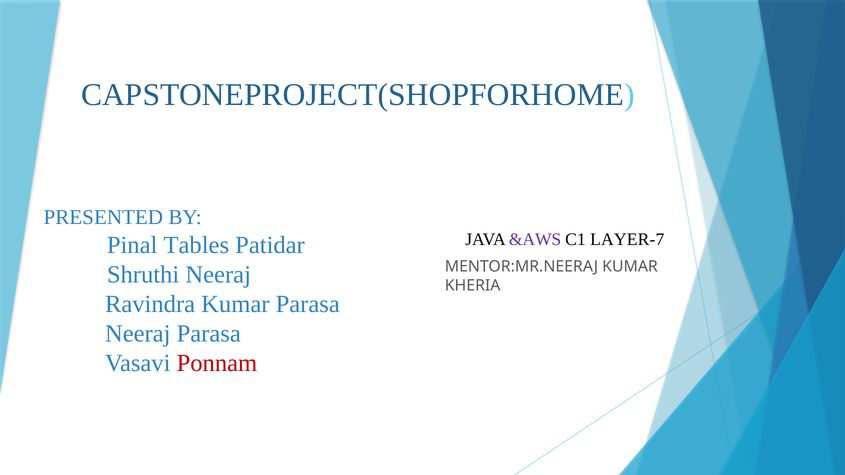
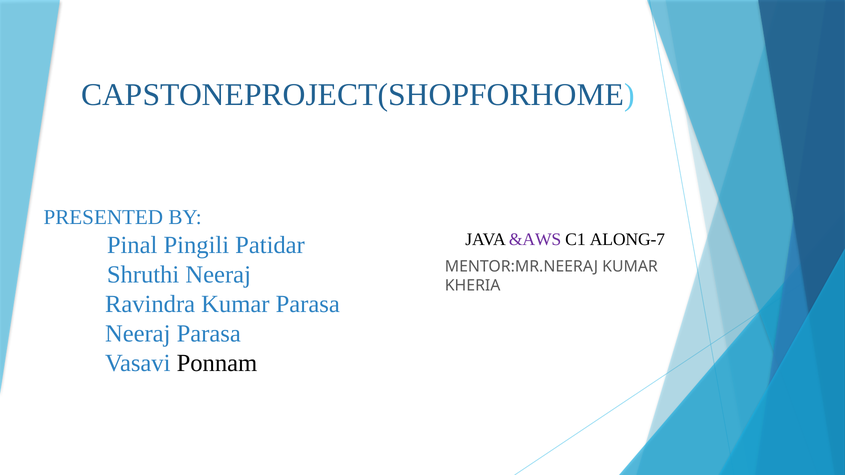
LAYER-7: LAYER-7 -> ALONG-7
Tables: Tables -> Pingili
Ponnam colour: red -> black
